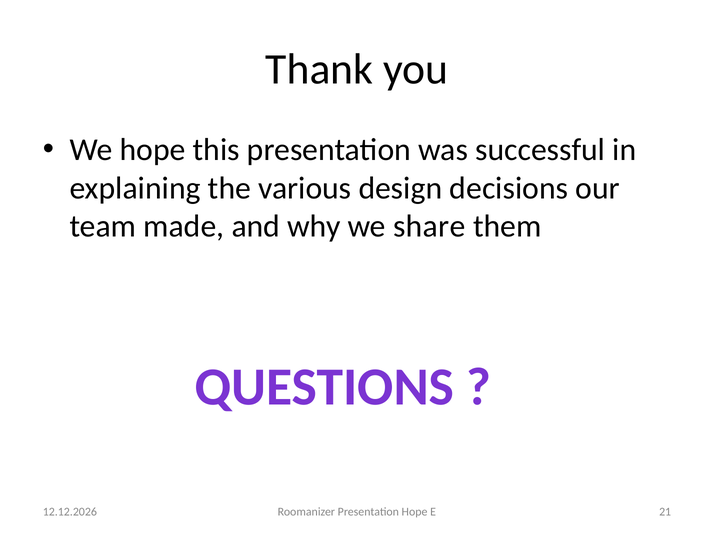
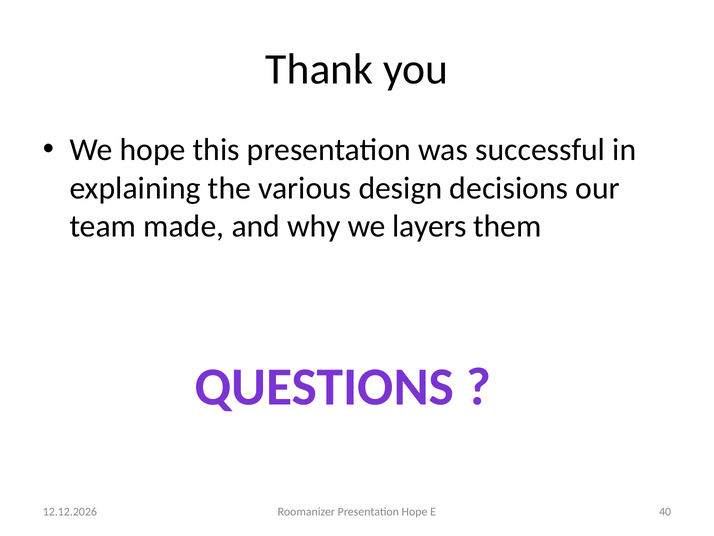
share: share -> layers
21: 21 -> 40
